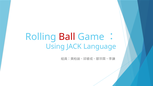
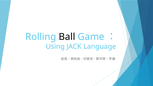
Ball colour: red -> black
